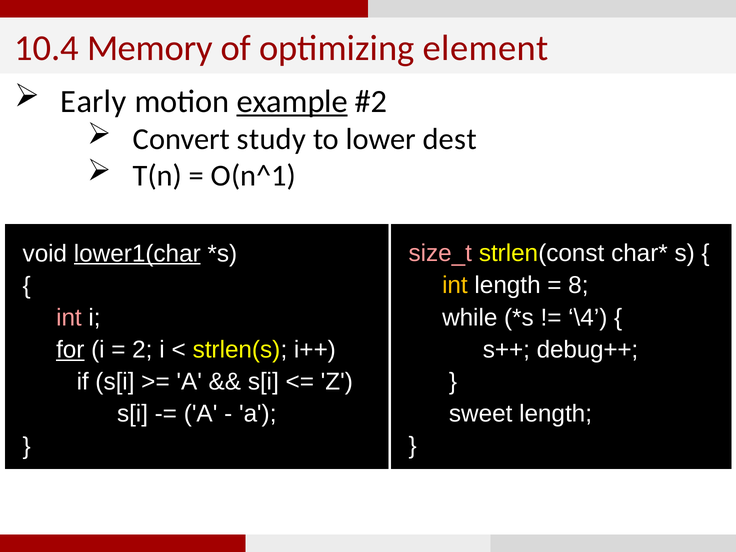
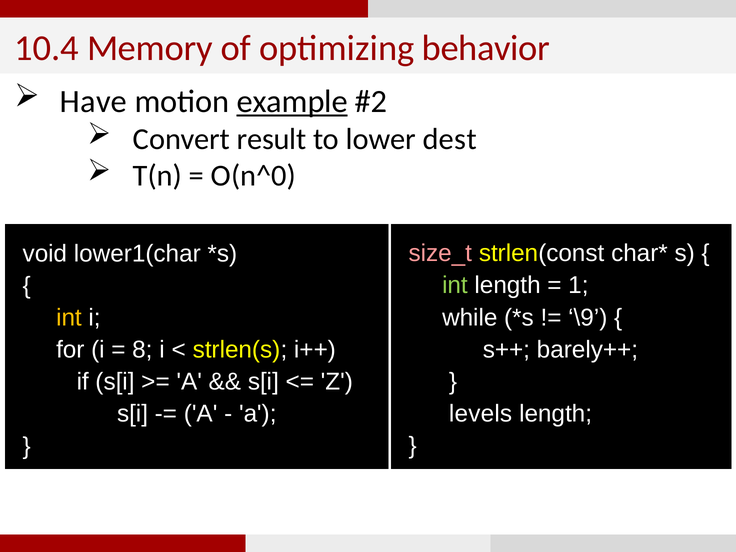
element: element -> behavior
Early: Early -> Have
study: study -> result
O(n^1: O(n^1 -> O(n^0
lower1(char underline: present -> none
int at (455, 285) colour: yellow -> light green
8: 8 -> 1
\4: \4 -> \9
int at (69, 318) colour: pink -> yellow
for underline: present -> none
2: 2 -> 8
debug++: debug++ -> barely++
sweet: sweet -> levels
